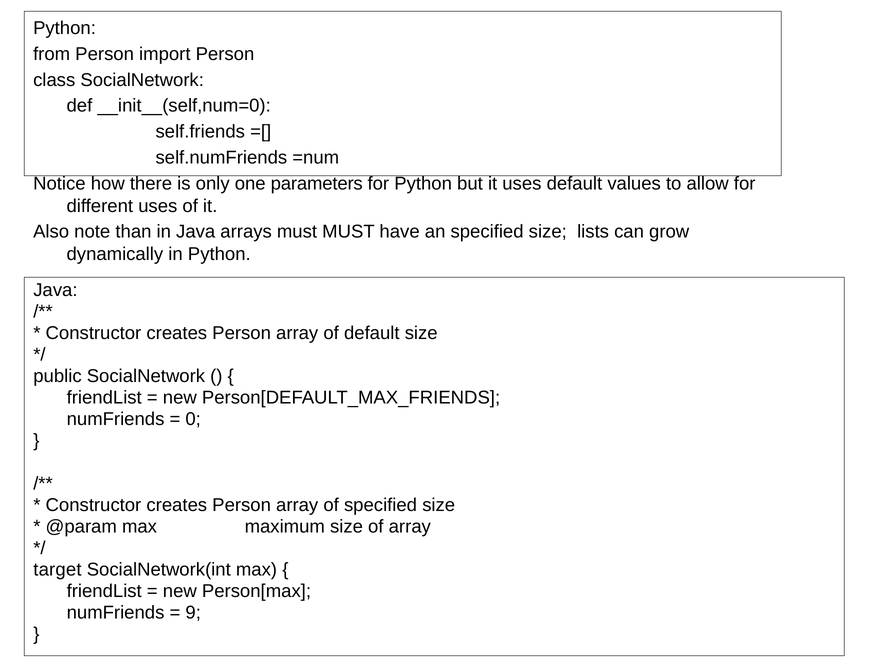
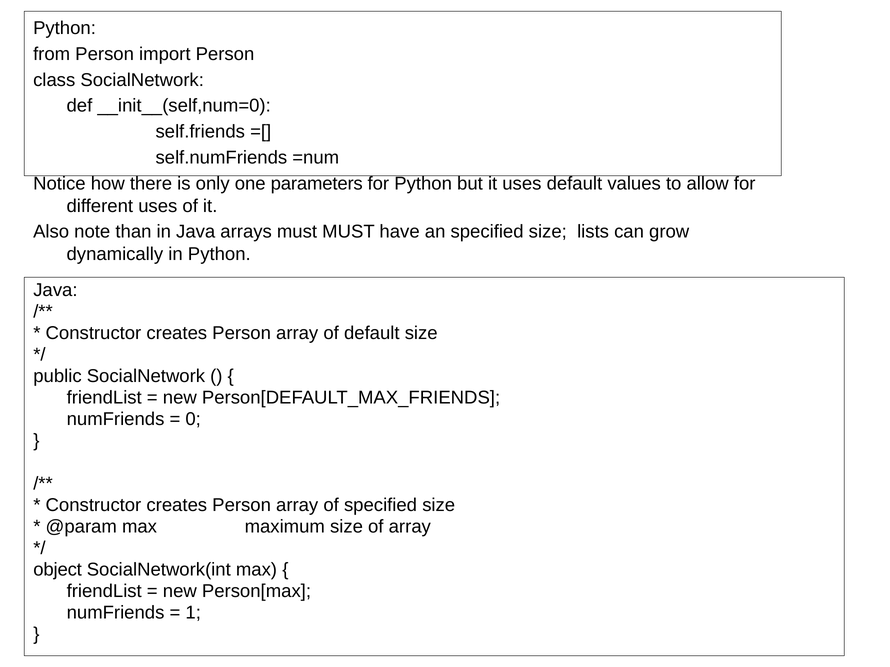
target: target -> object
9: 9 -> 1
